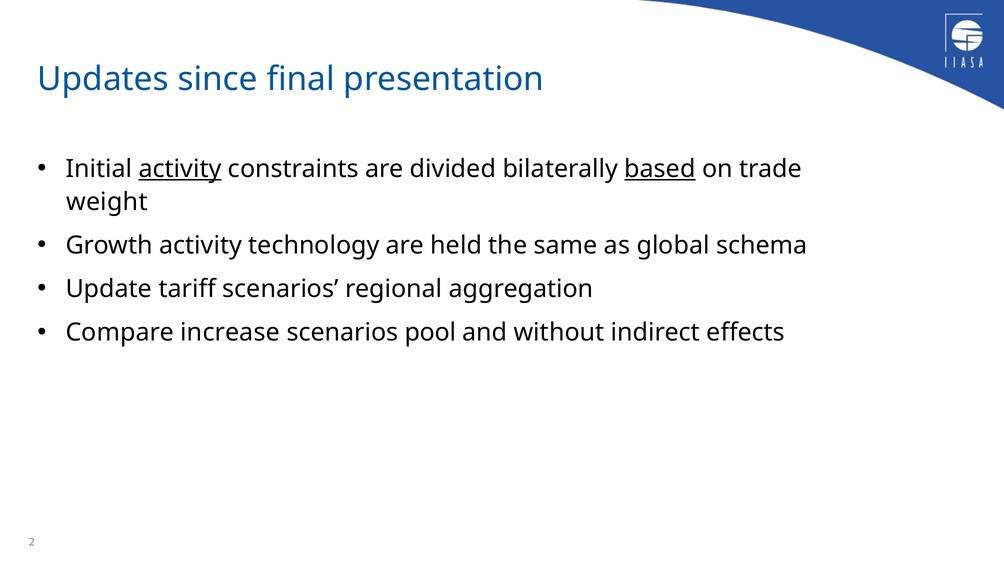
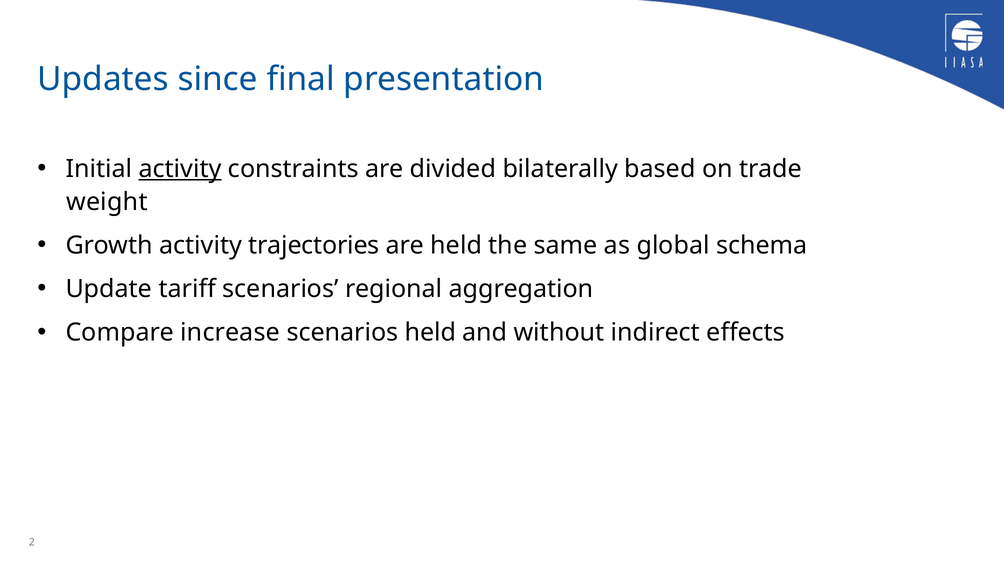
based underline: present -> none
technology: technology -> trajectories
scenarios pool: pool -> held
